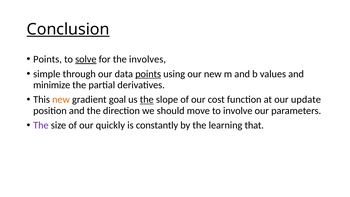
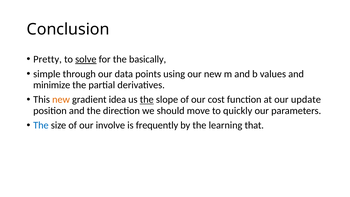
Conclusion underline: present -> none
Points at (48, 59): Points -> Pretty
involves: involves -> basically
points at (148, 74) underline: present -> none
goal: goal -> idea
involve: involve -> quickly
The at (41, 125) colour: purple -> blue
quickly: quickly -> involve
constantly: constantly -> frequently
